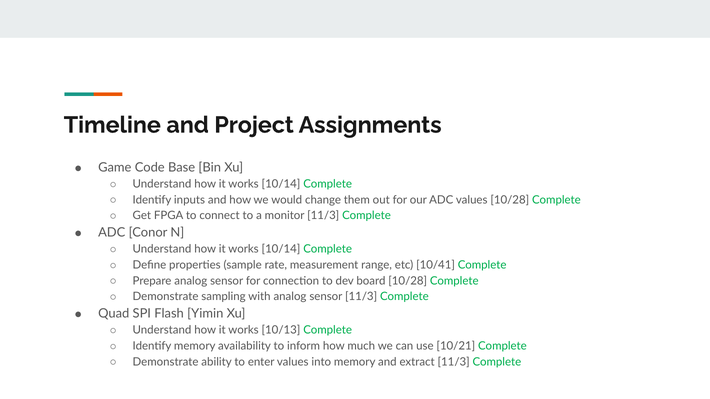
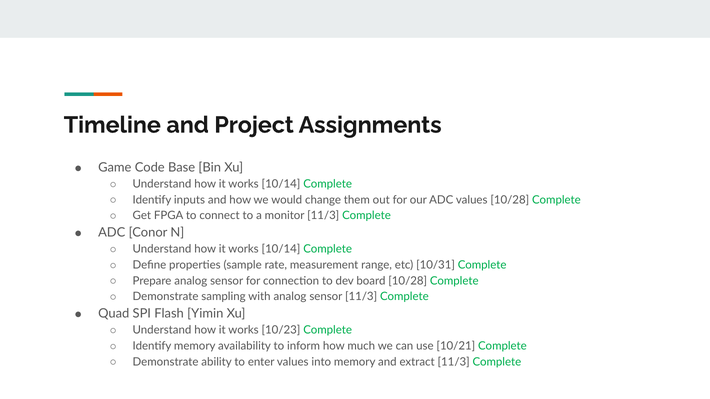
10/41: 10/41 -> 10/31
10/13: 10/13 -> 10/23
